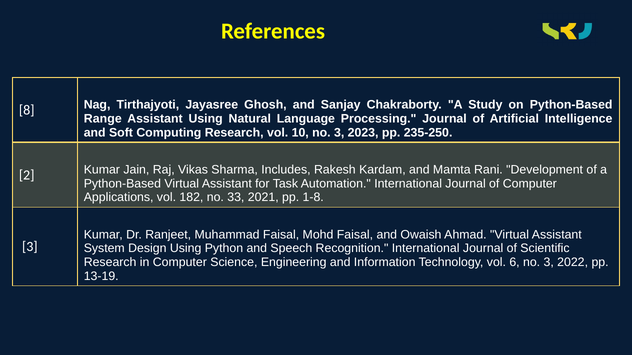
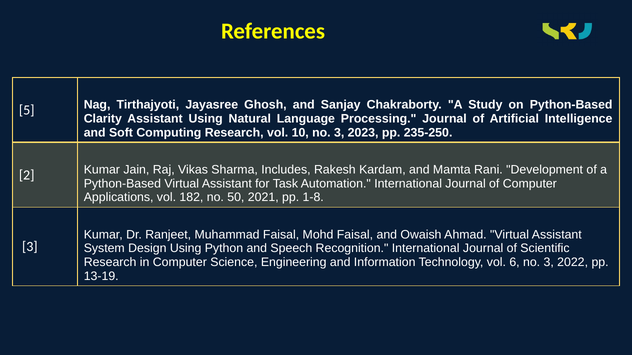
8: 8 -> 5
Range: Range -> Clarity
33: 33 -> 50
